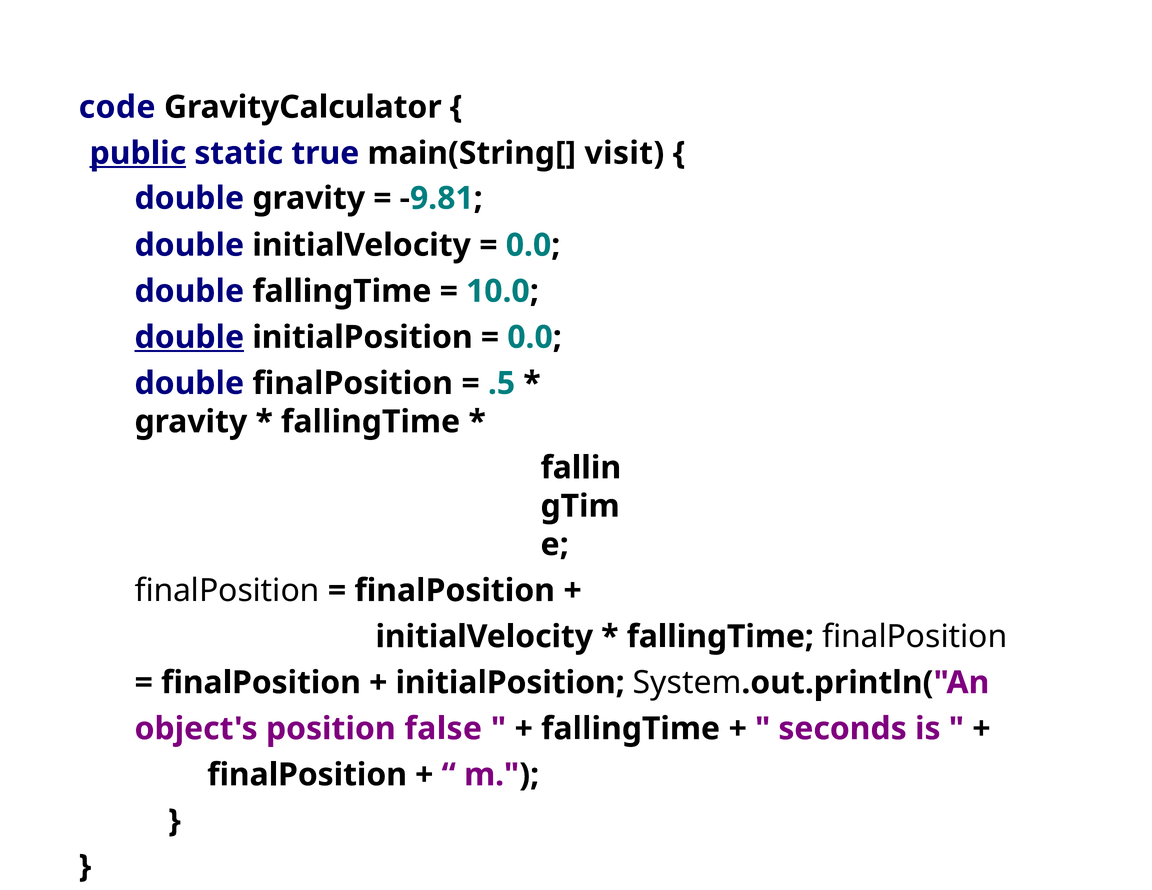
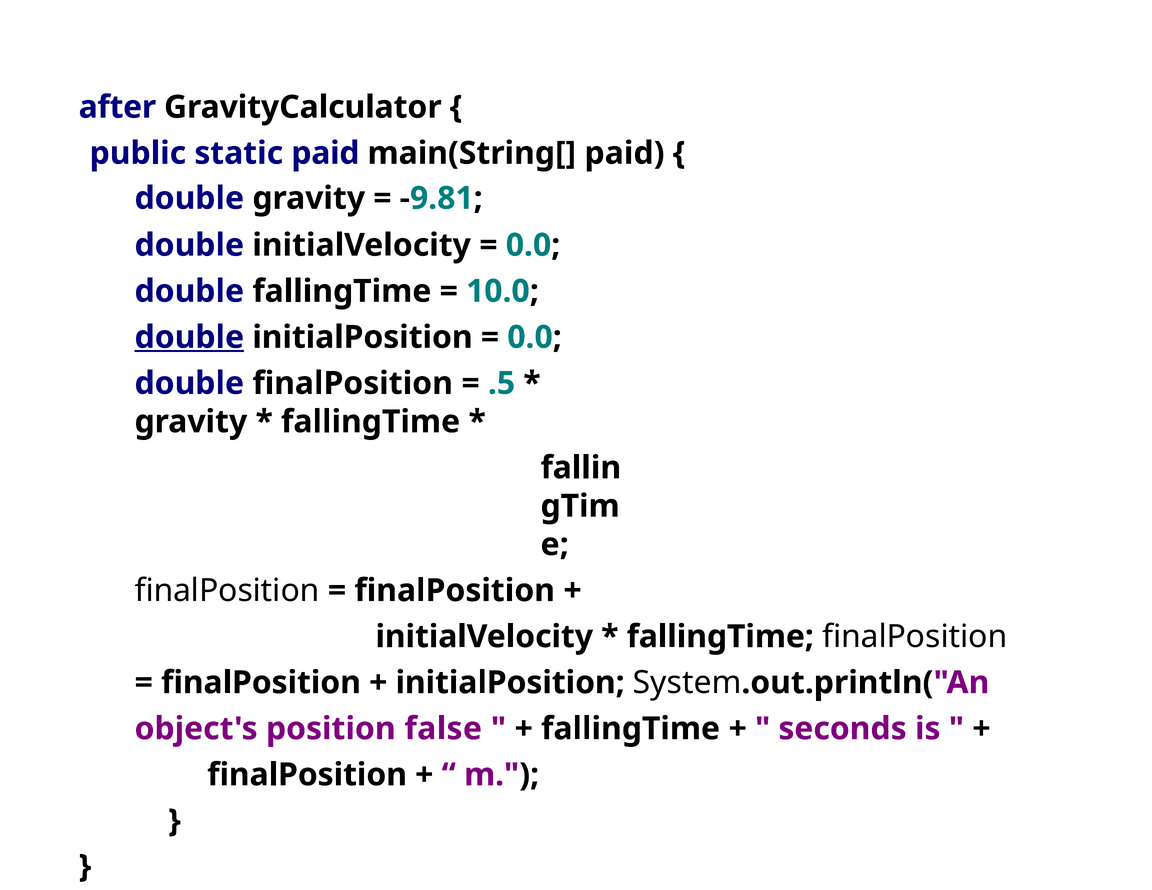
code: code -> after
public underline: present -> none
static true: true -> paid
main(String[ visit: visit -> paid
